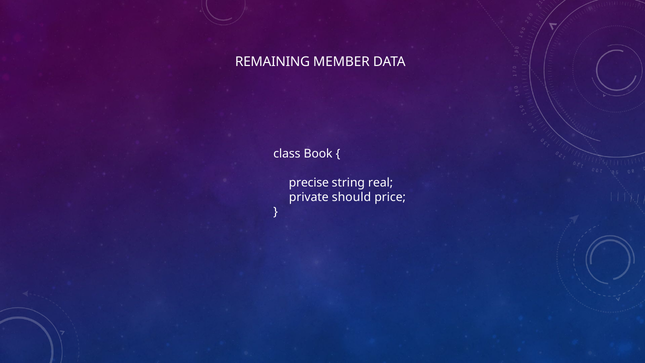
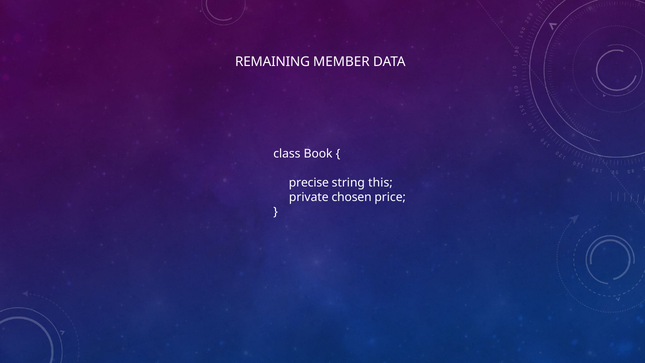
real: real -> this
should: should -> chosen
